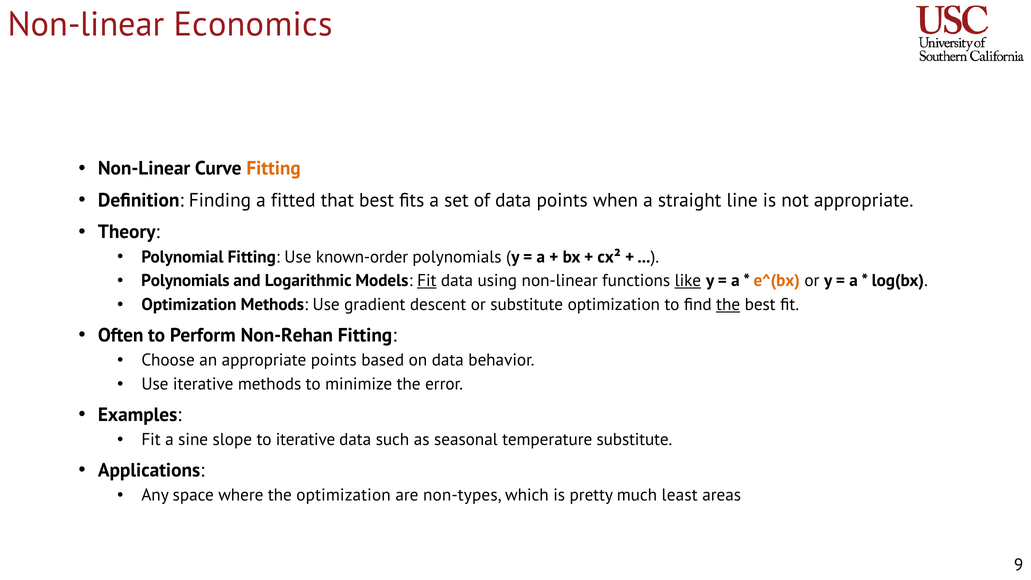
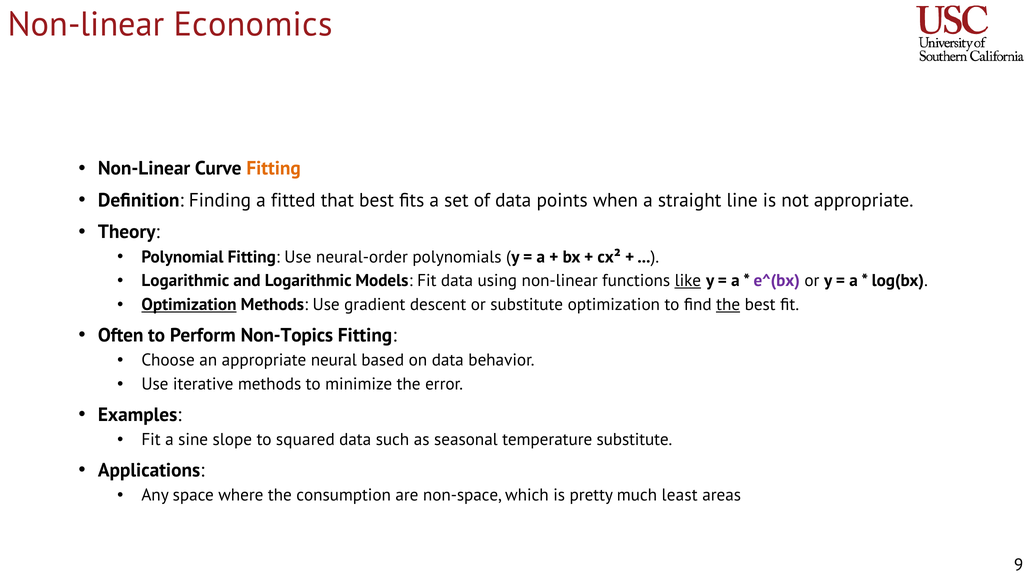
known-order: known-order -> neural-order
Polynomials at (185, 281): Polynomials -> Logarithmic
Fit at (427, 281) underline: present -> none
e^(bx colour: orange -> purple
Optimization at (189, 305) underline: none -> present
Non-Rehan: Non-Rehan -> Non-Topics
appropriate points: points -> neural
to iterative: iterative -> squared
the optimization: optimization -> consumption
non-types: non-types -> non-space
